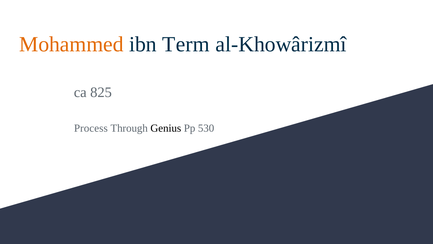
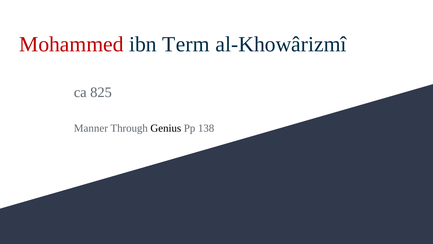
Mohammed colour: orange -> red
Process: Process -> Manner
530: 530 -> 138
